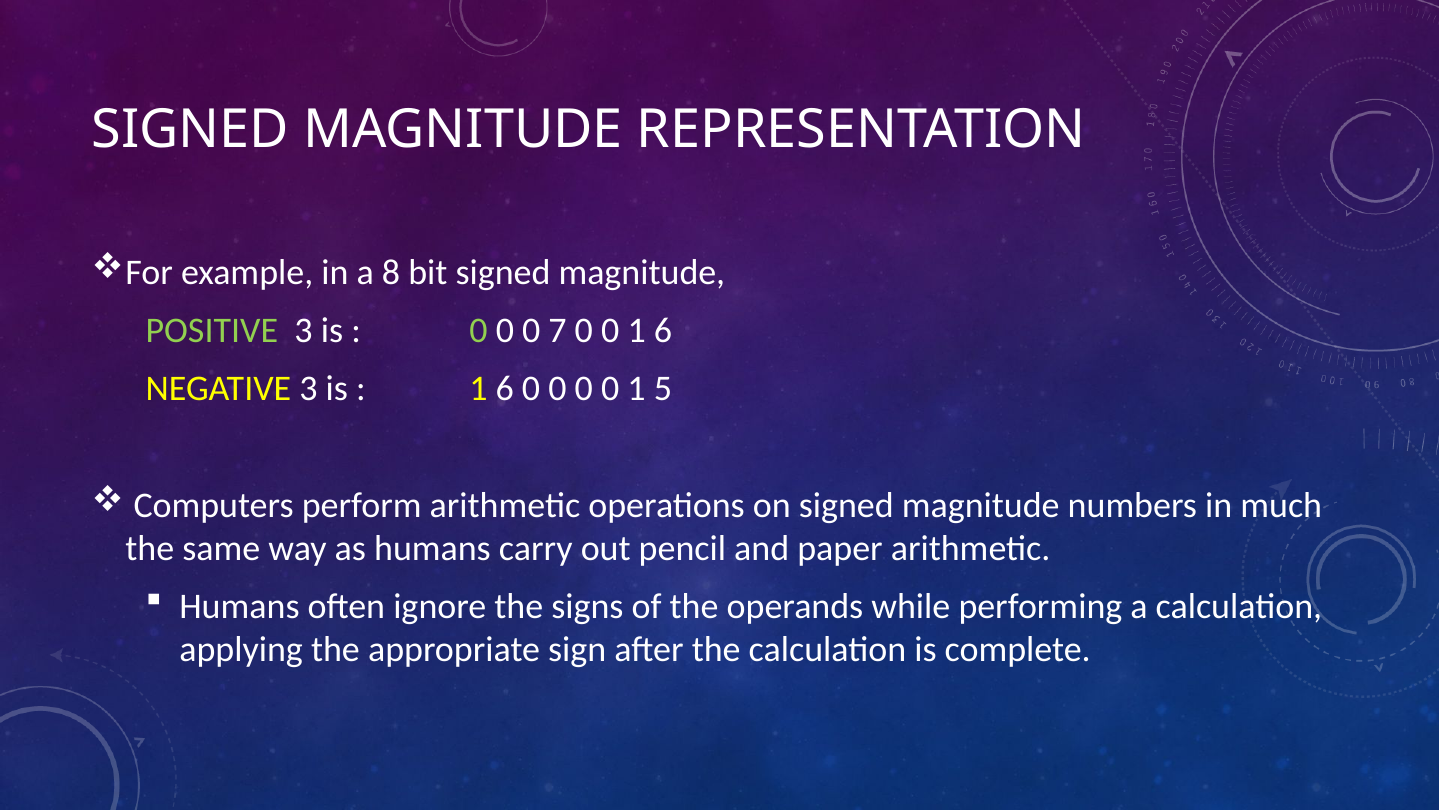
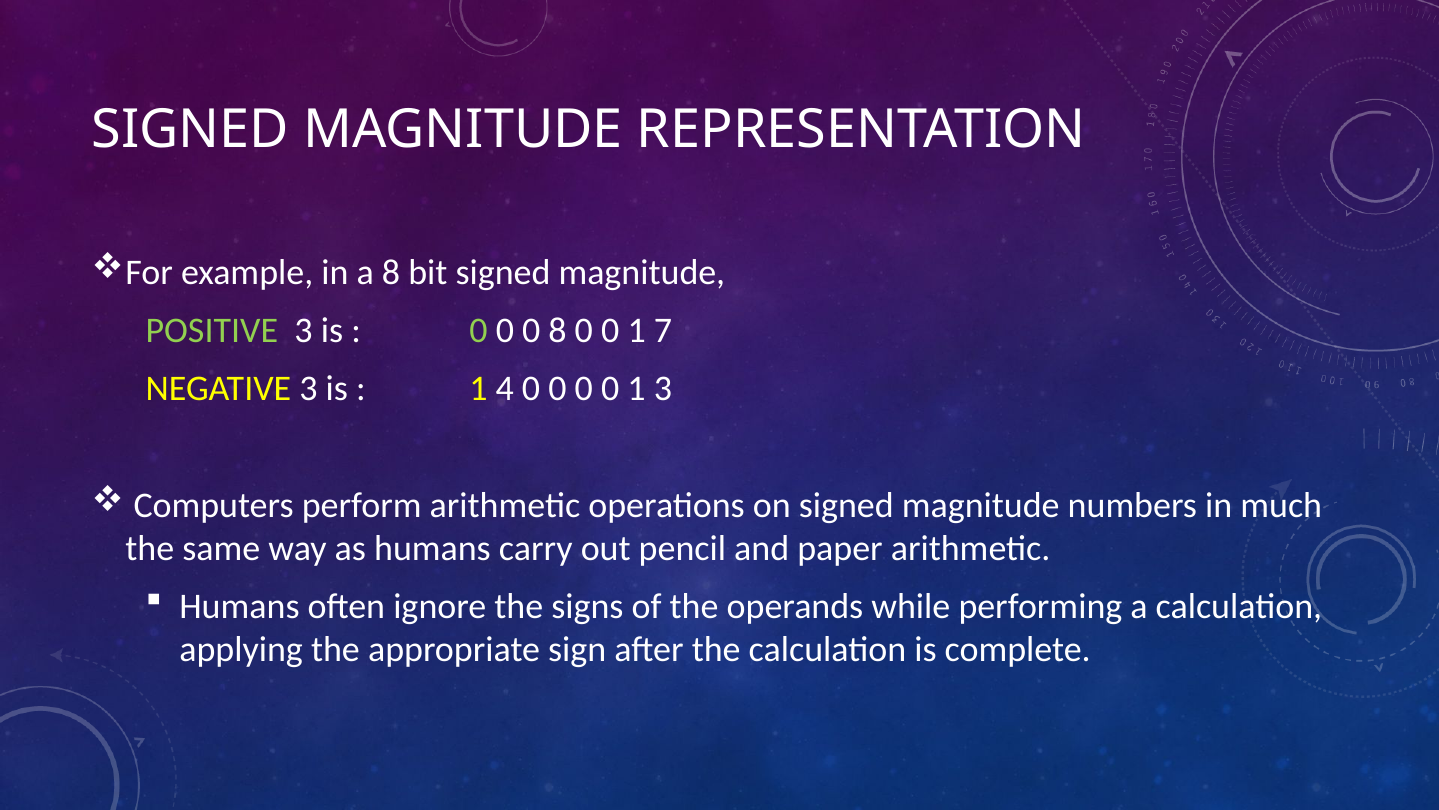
0 7: 7 -> 8
0 1 6: 6 -> 7
6 at (505, 389): 6 -> 4
1 5: 5 -> 3
